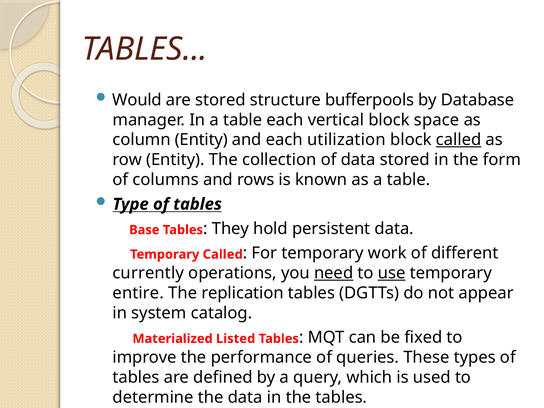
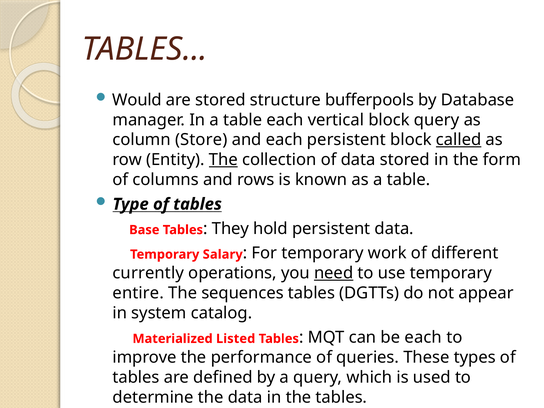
block space: space -> query
column Entity: Entity -> Store
each utilization: utilization -> persistent
The at (223, 160) underline: none -> present
Temporary Called: Called -> Salary
use underline: present -> none
replication: replication -> sequences
be fixed: fixed -> each
